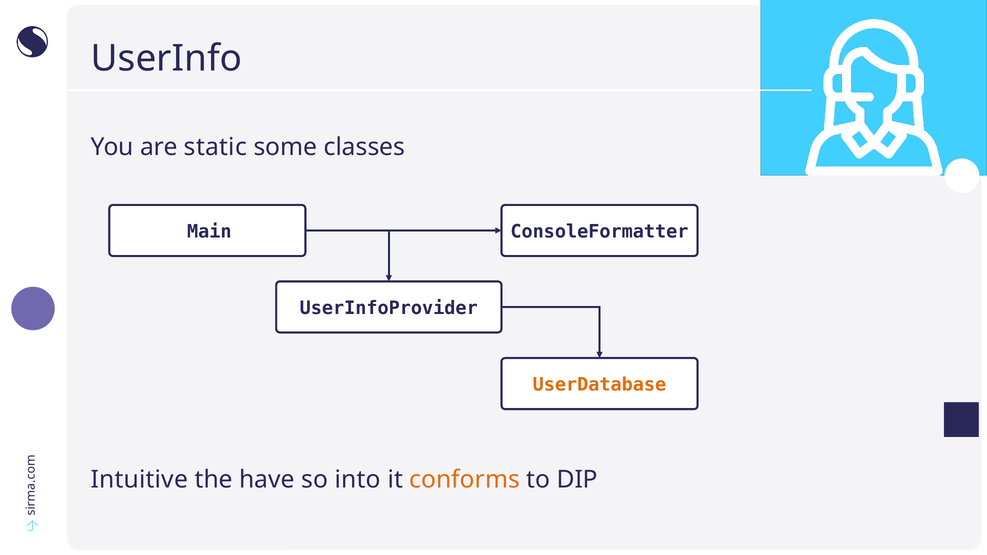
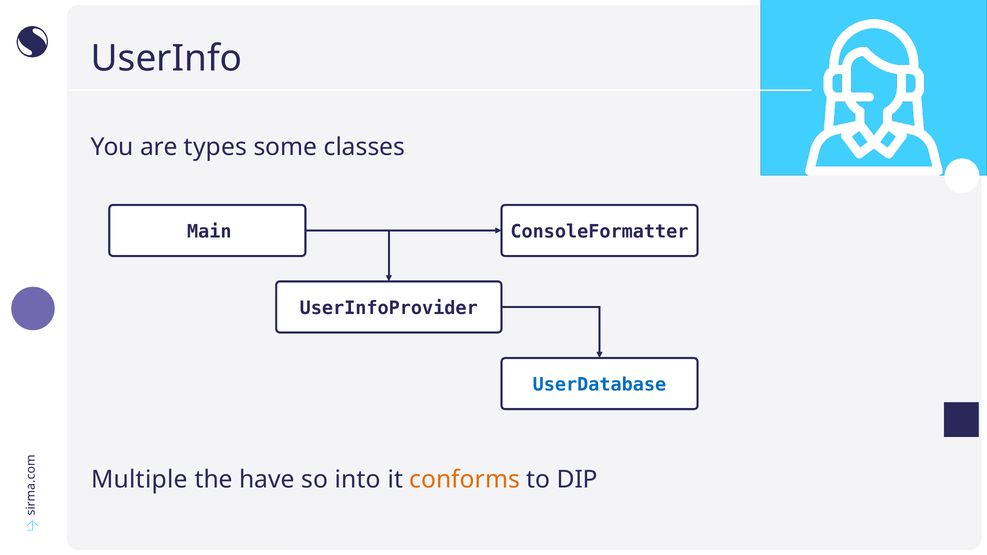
static: static -> types
UserDatabase colour: orange -> blue
Intuitive: Intuitive -> Multiple
